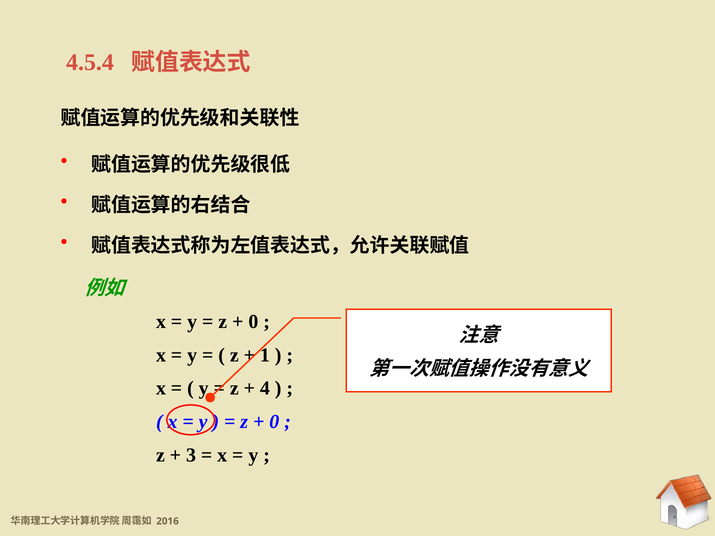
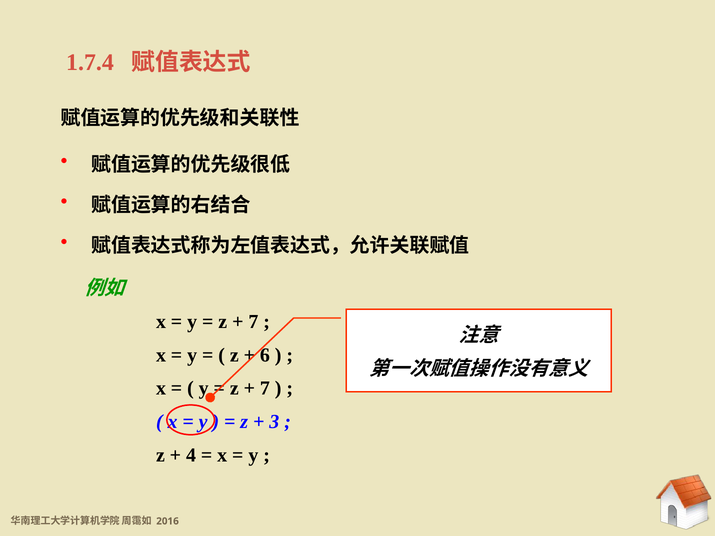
4.5.4: 4.5.4 -> 1.7.4
0 at (253, 322): 0 -> 7
1: 1 -> 6
4 at (265, 389): 4 -> 7
0 at (274, 422): 0 -> 3
3: 3 -> 4
